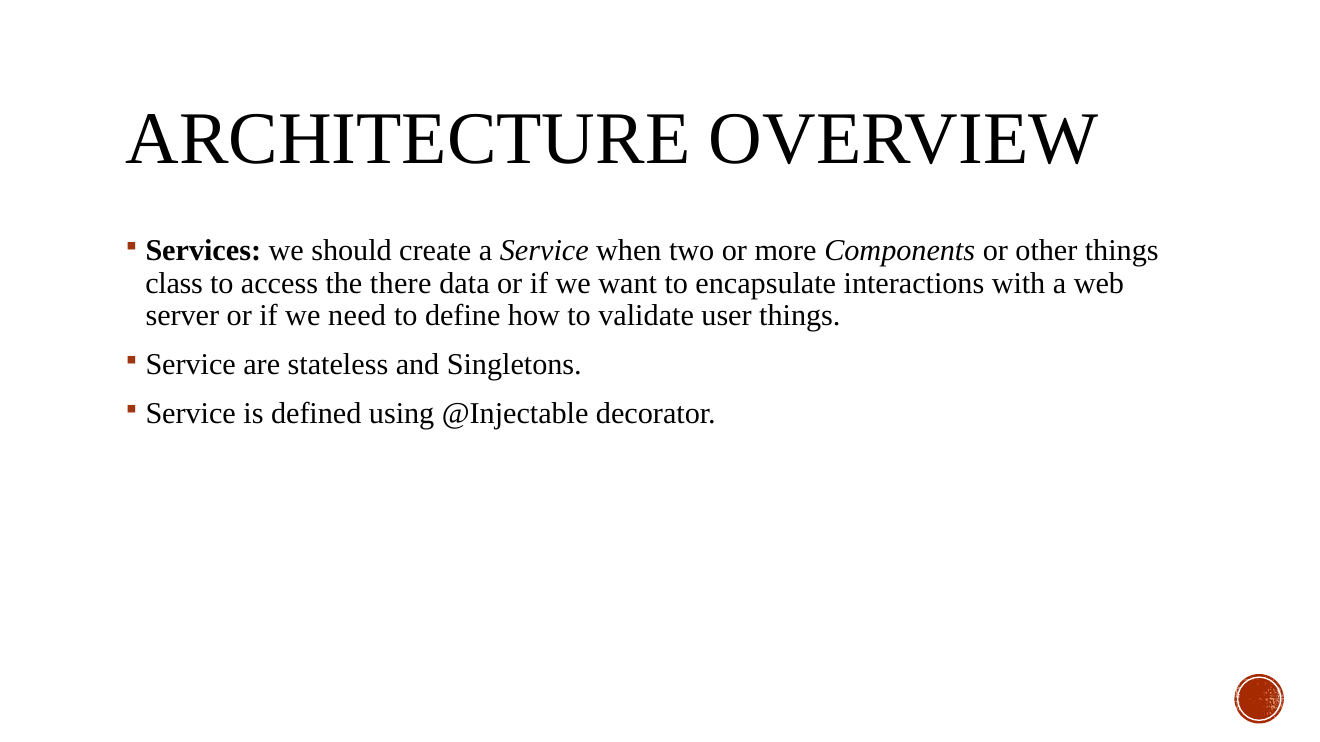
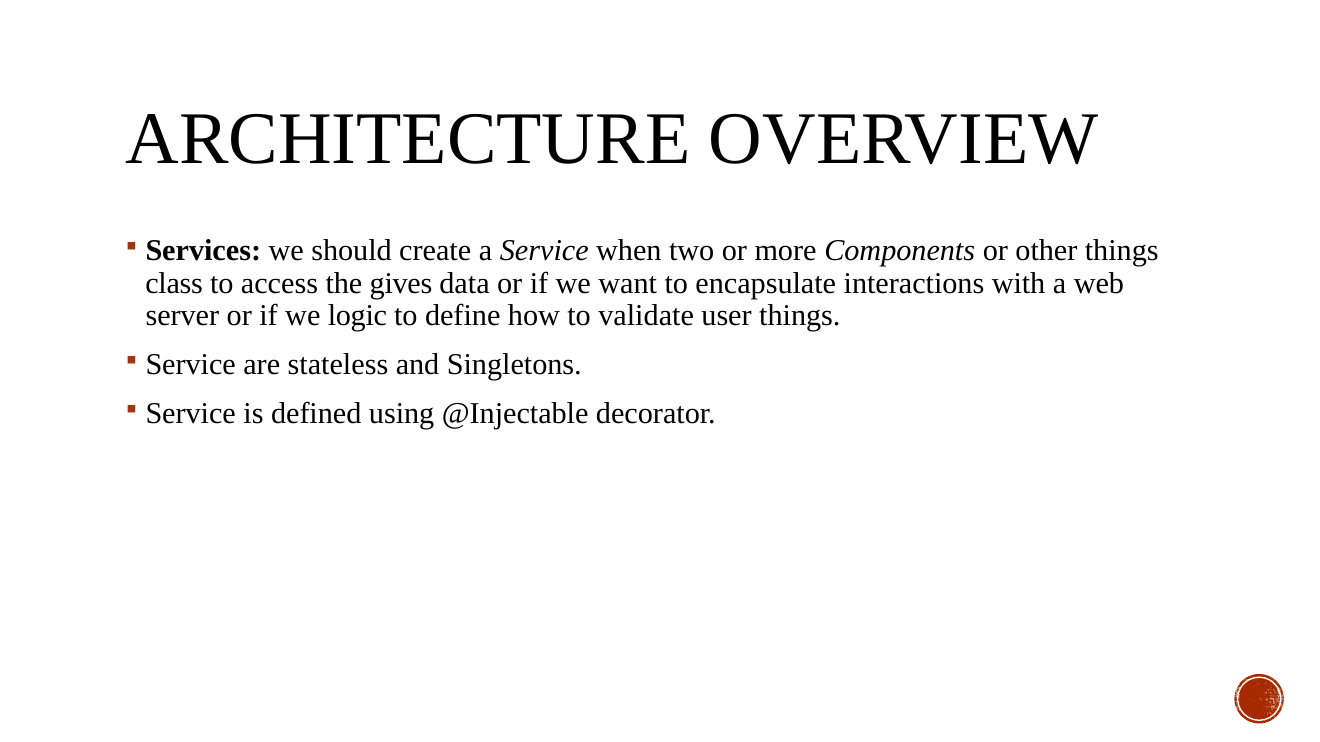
there: there -> gives
need: need -> logic
